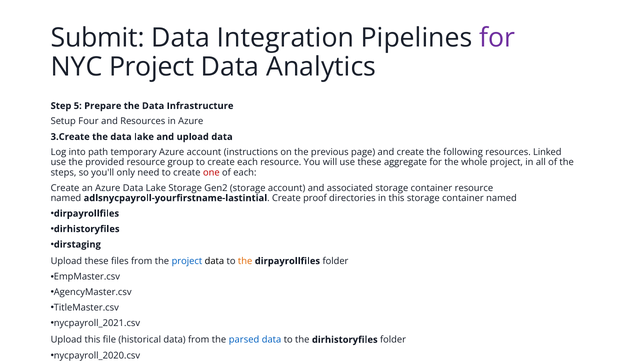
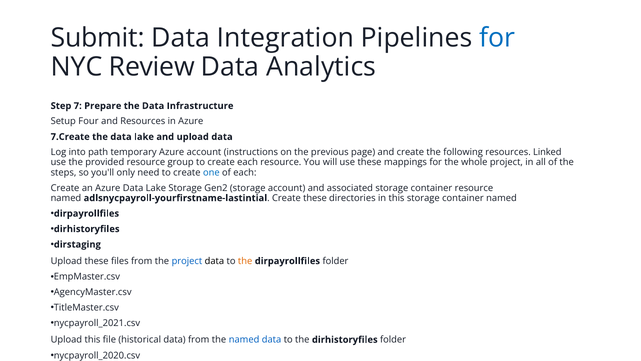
for at (497, 38) colour: purple -> blue
NYC Project: Project -> Review
5: 5 -> 7
3.Create: 3.Create -> 7.Create
aggregate: aggregate -> mappings
one colour: red -> blue
Create proof: proof -> these
the parsed: parsed -> named
